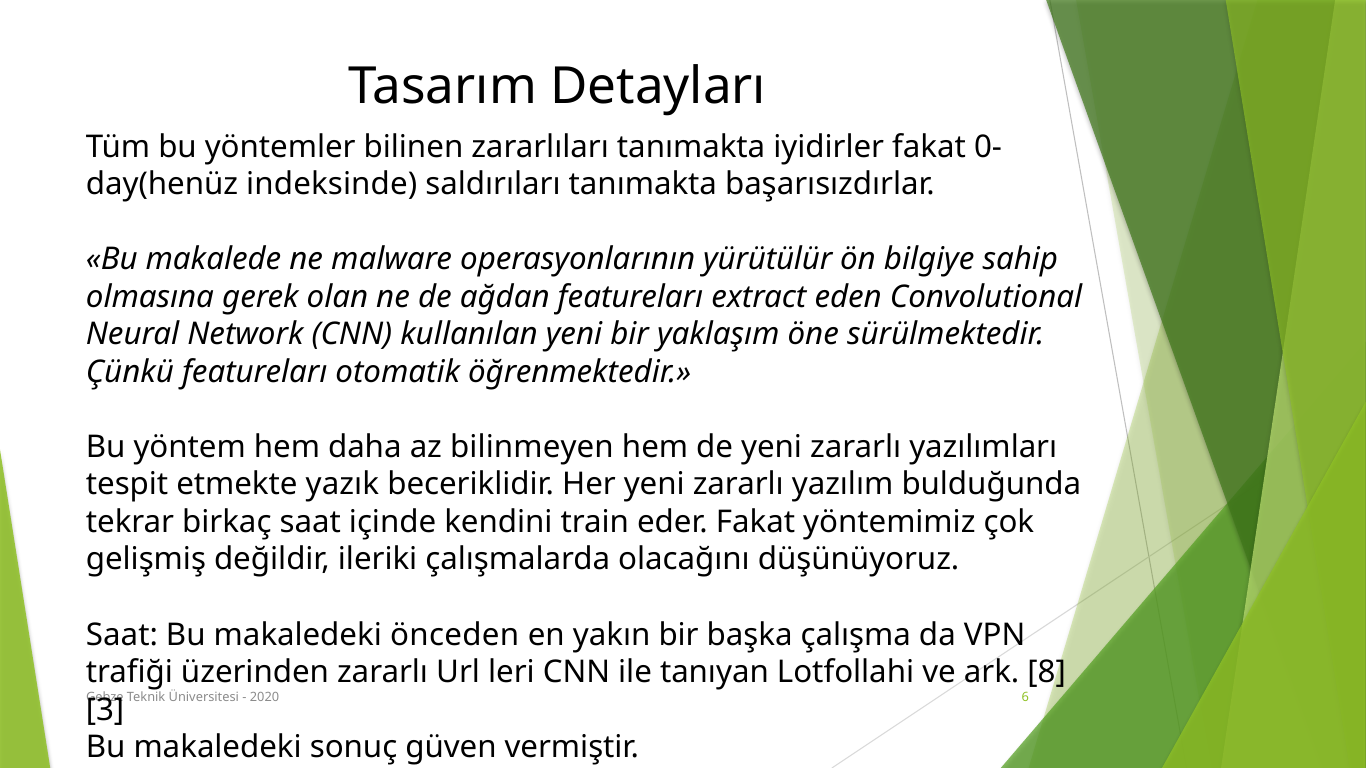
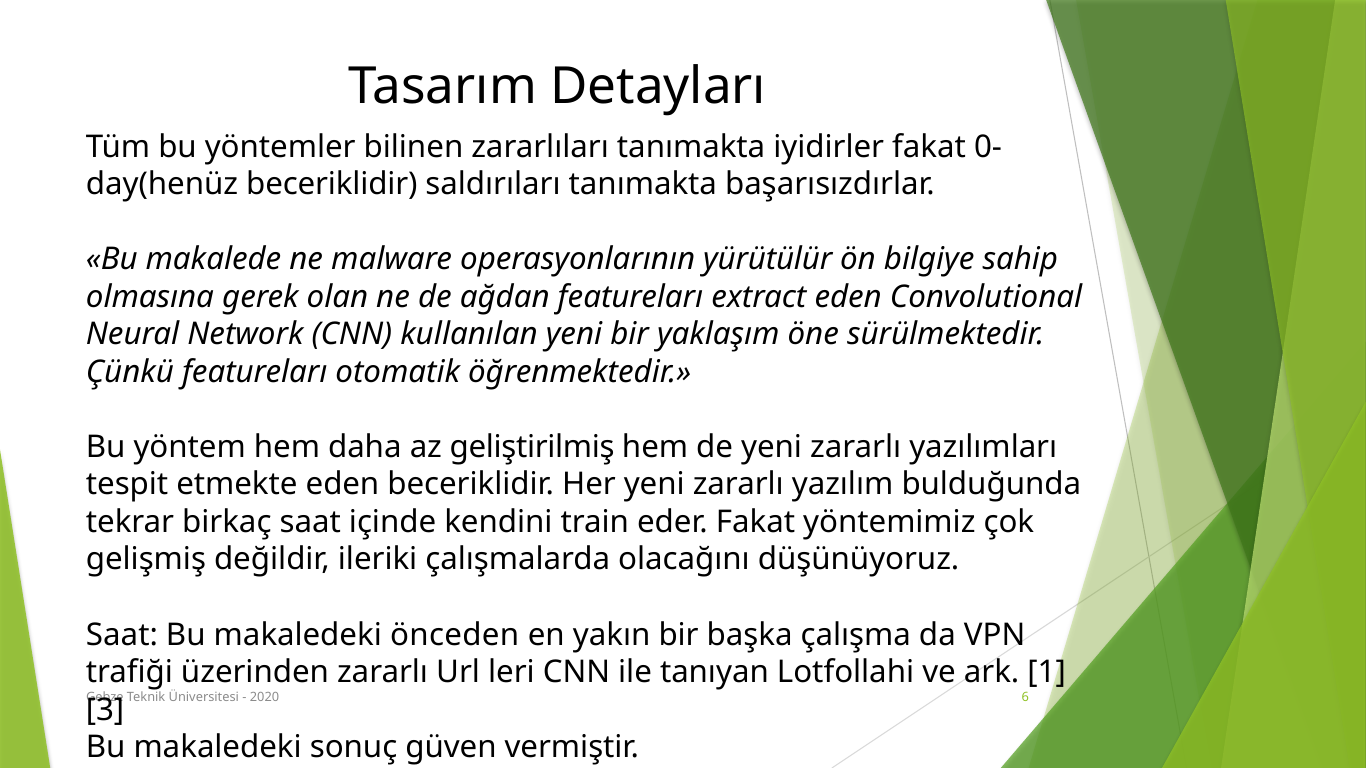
indeksinde at (332, 184): indeksinde -> beceriklidir
bilinmeyen: bilinmeyen -> geliştirilmiş
etmekte yazık: yazık -> eden
8: 8 -> 1
